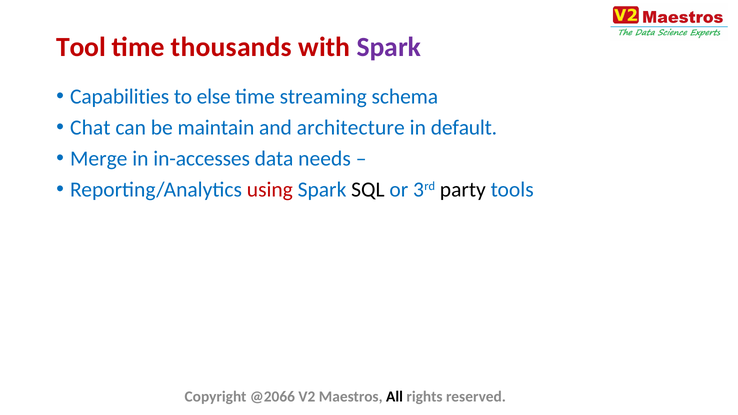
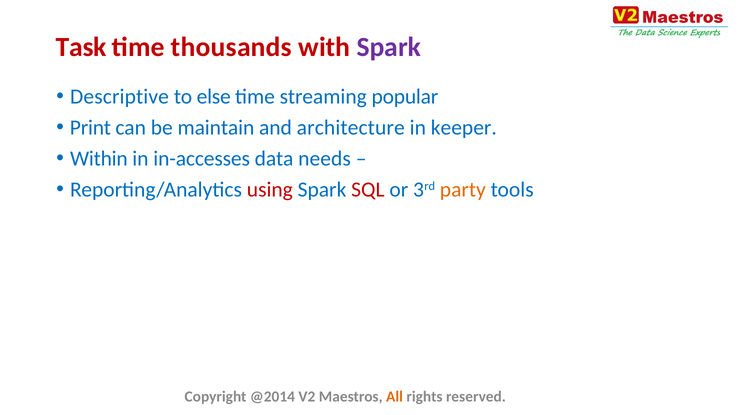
Tool: Tool -> Task
Capabilities: Capabilities -> Descriptive
schema: schema -> popular
Chat: Chat -> Print
default: default -> keeper
Merge: Merge -> Within
SQL colour: black -> red
party colour: black -> orange
@2066: @2066 -> @2014
All colour: black -> orange
